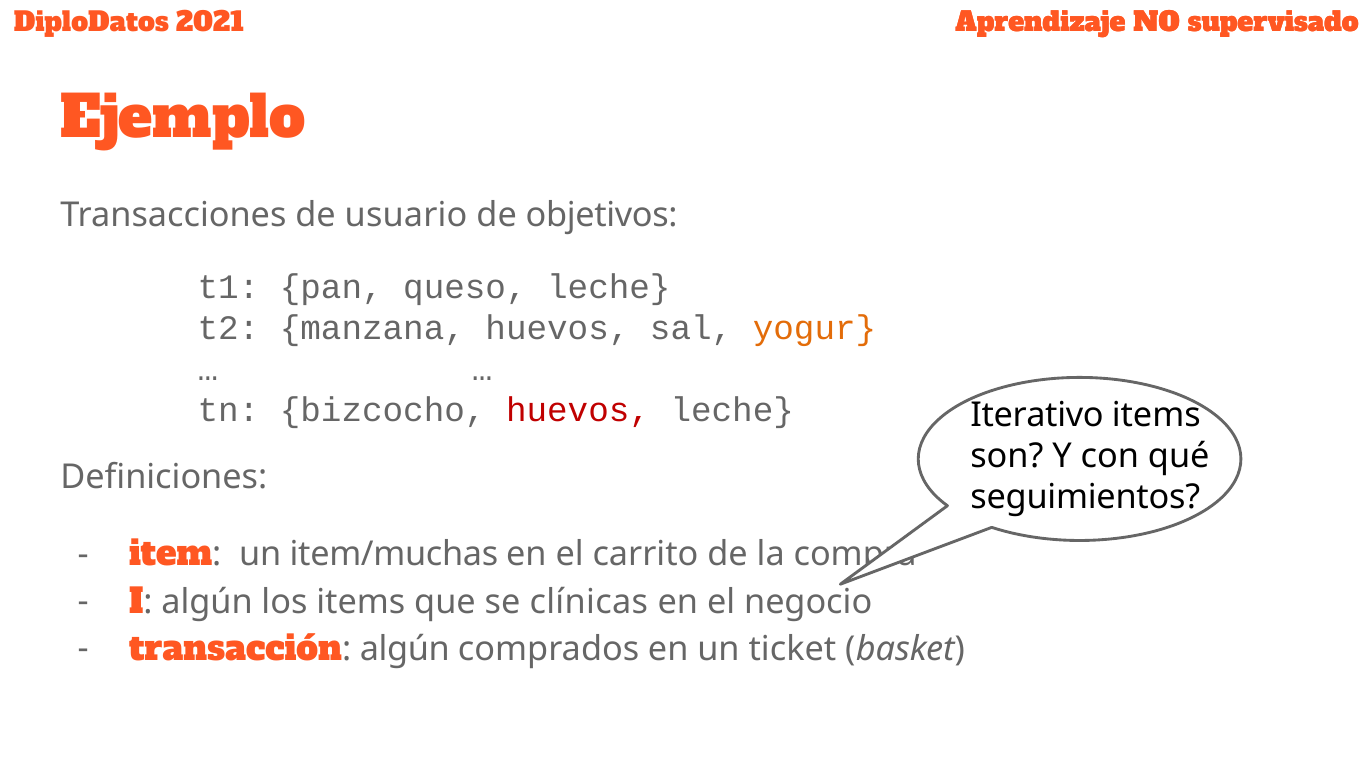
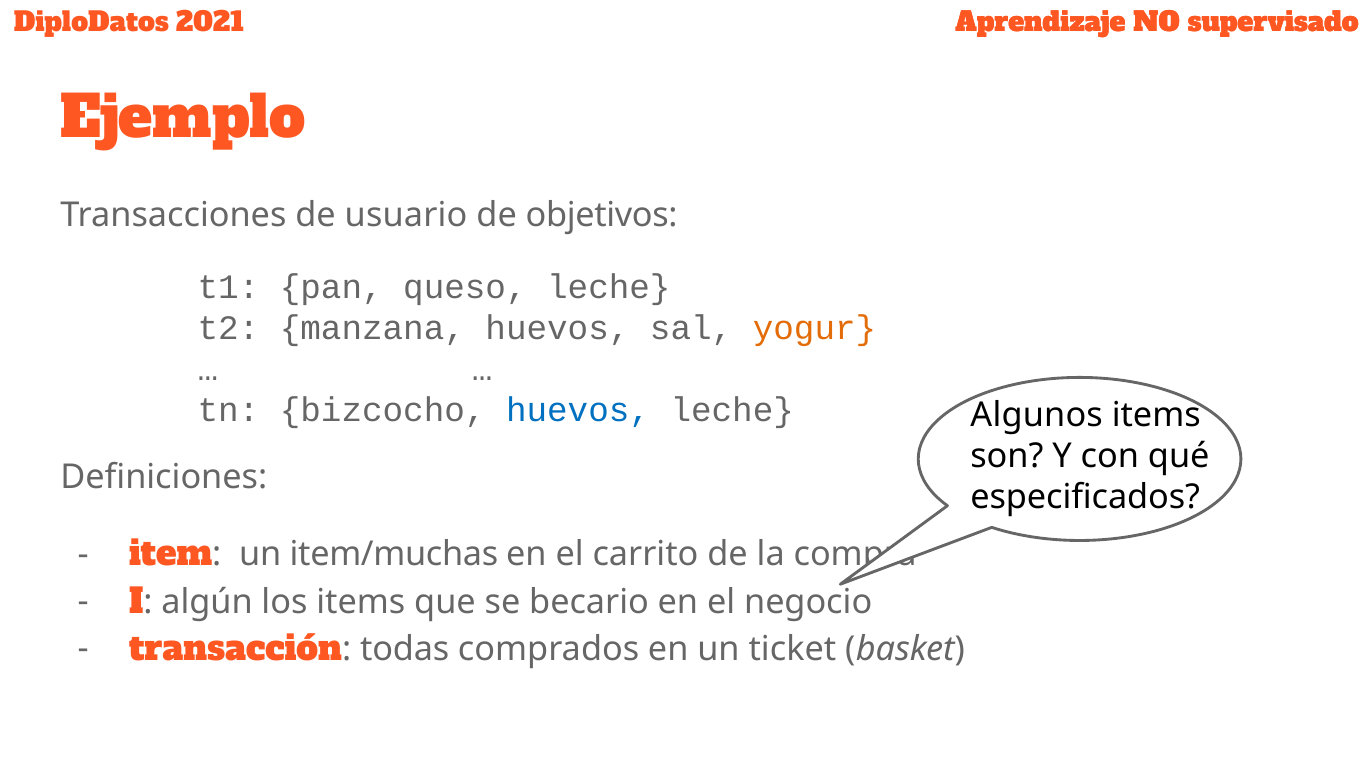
huevos at (578, 411) colour: red -> blue
Iterativo: Iterativo -> Algunos
seguimientos: seguimientos -> especificados
clínicas: clínicas -> becario
transacción algún: algún -> todas
